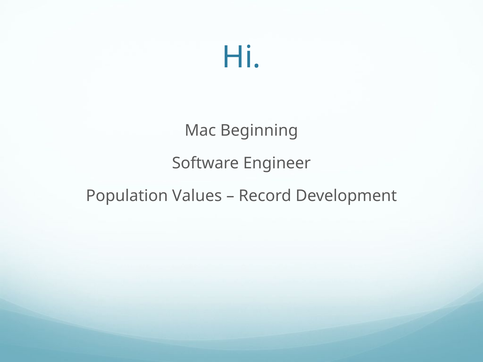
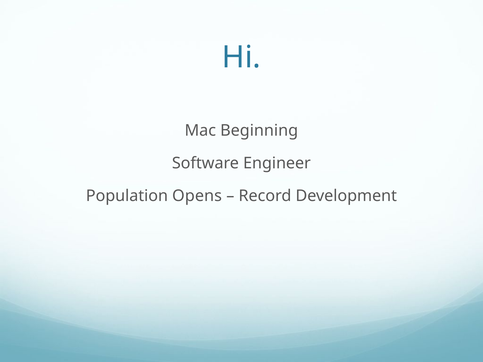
Values: Values -> Opens
